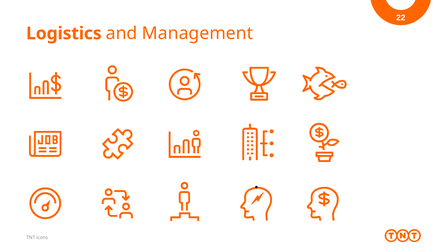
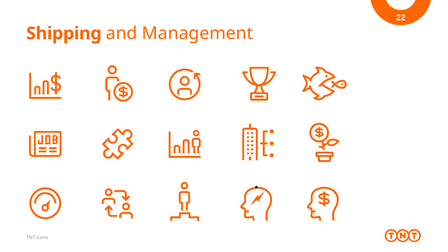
Logistics: Logistics -> Shipping
